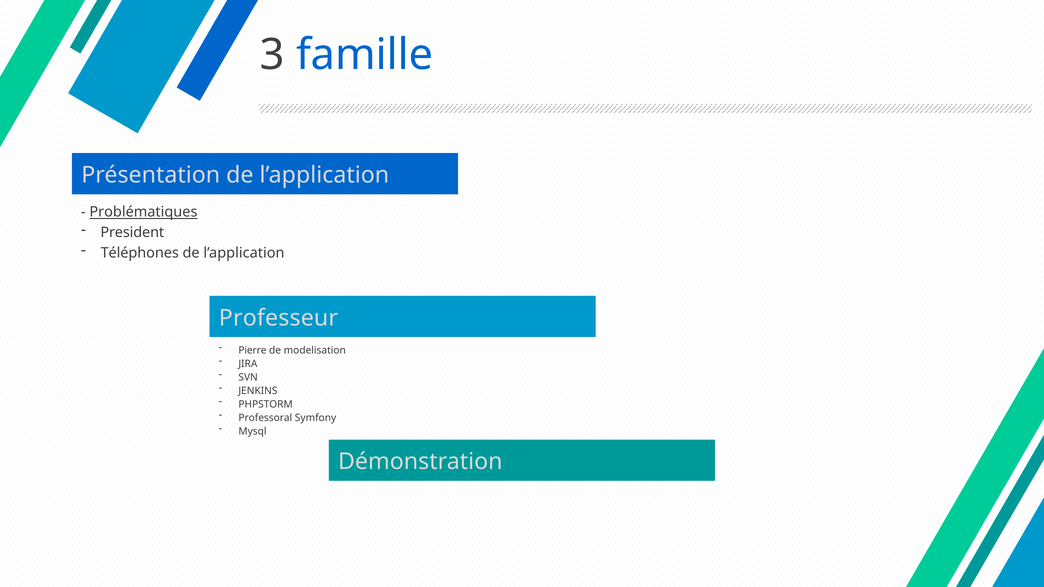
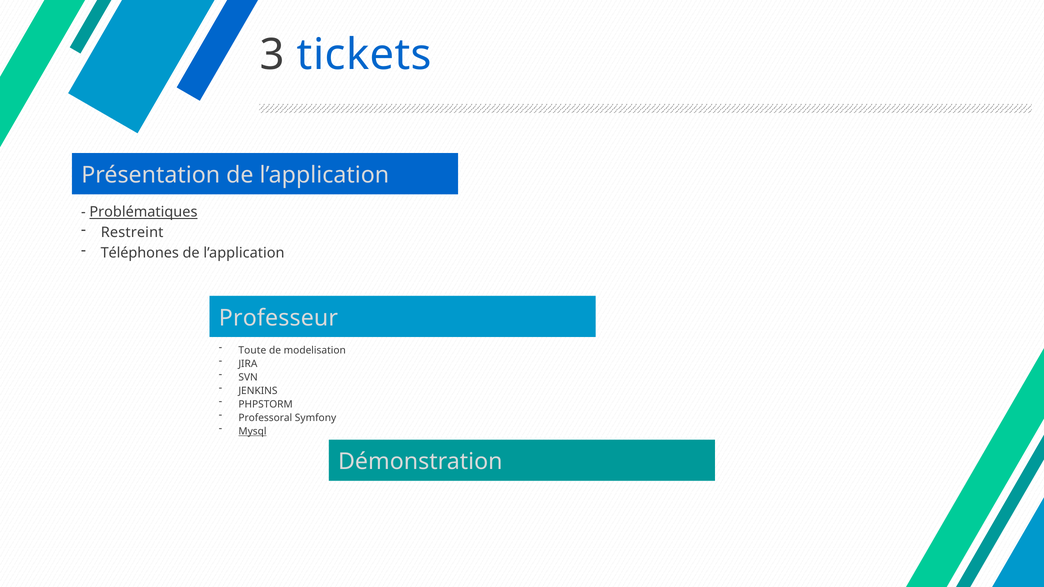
famille: famille -> tickets
President: President -> Restreint
Pierre: Pierre -> Toute
Mysql underline: none -> present
